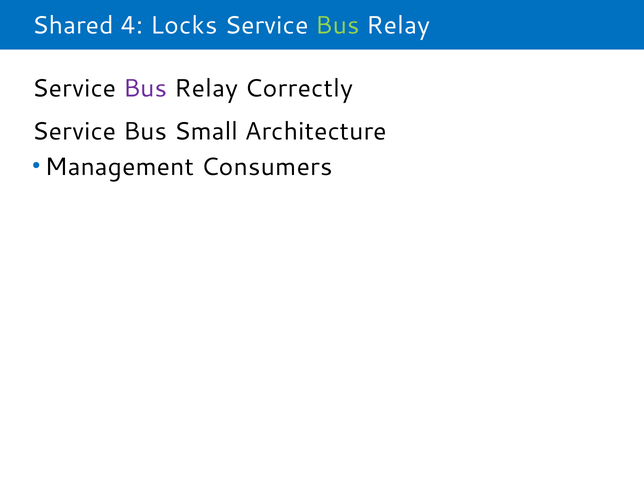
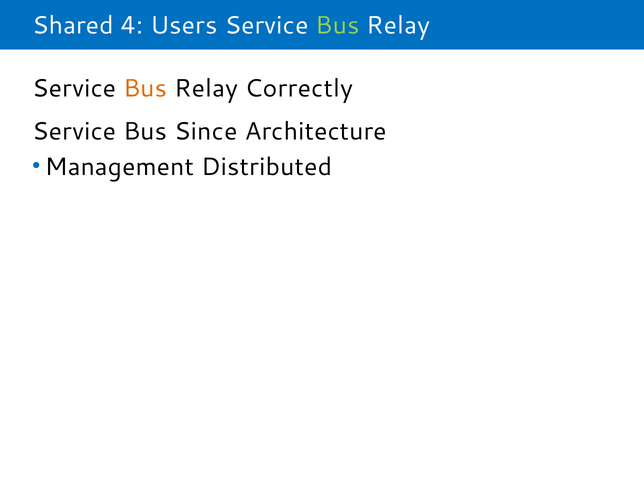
Locks: Locks -> Users
Bus at (145, 89) colour: purple -> orange
Small: Small -> Since
Consumers: Consumers -> Distributed
